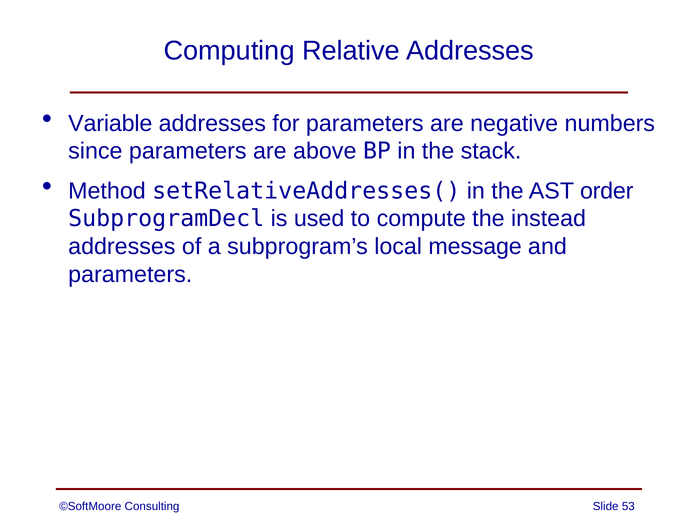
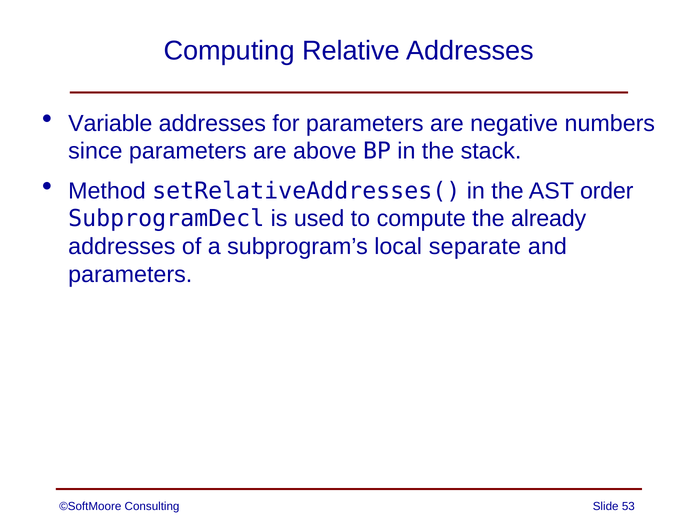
instead: instead -> already
message: message -> separate
